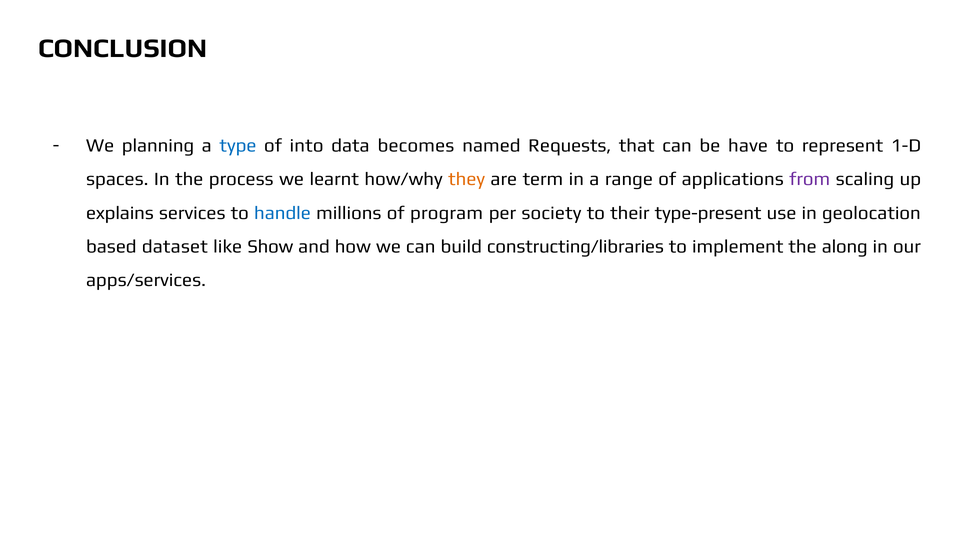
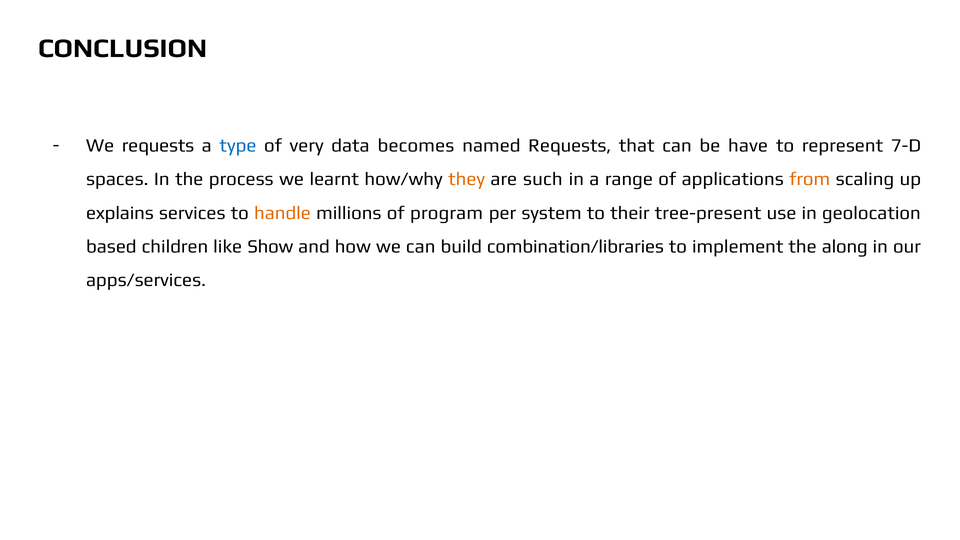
We planning: planning -> requests
into: into -> very
1-D: 1-D -> 7-D
term: term -> such
from colour: purple -> orange
handle colour: blue -> orange
society: society -> system
type-present: type-present -> tree-present
dataset: dataset -> children
constructing/libraries: constructing/libraries -> combination/libraries
